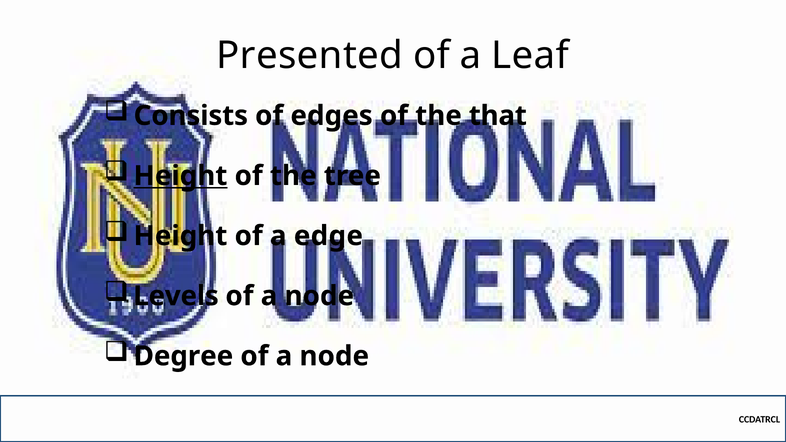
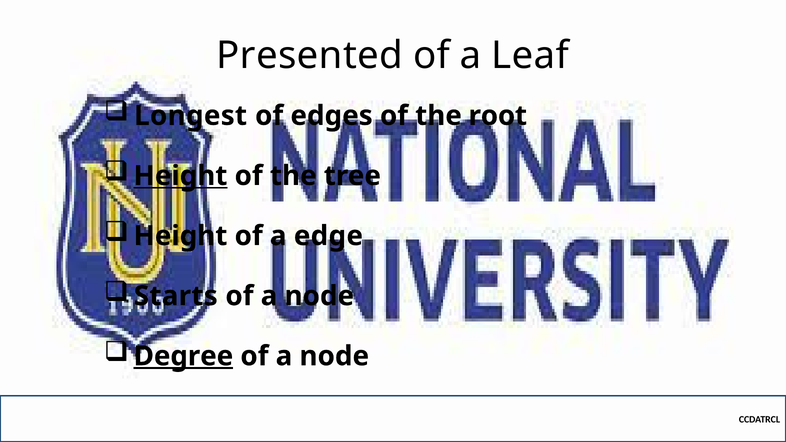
Consists: Consists -> Longest
that: that -> root
Levels: Levels -> Starts
Degree underline: none -> present
